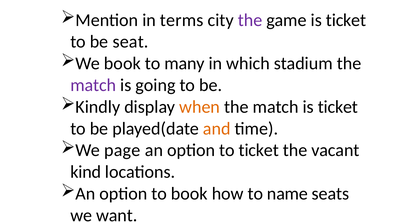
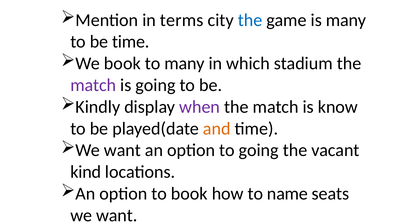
the at (250, 20) colour: purple -> blue
game is ticket: ticket -> many
be seat: seat -> time
when colour: orange -> purple
match is ticket: ticket -> know
page at (122, 150): page -> want
to ticket: ticket -> going
